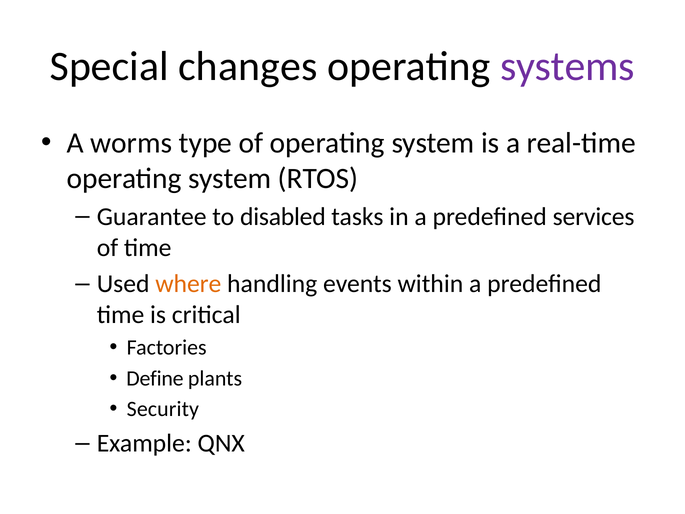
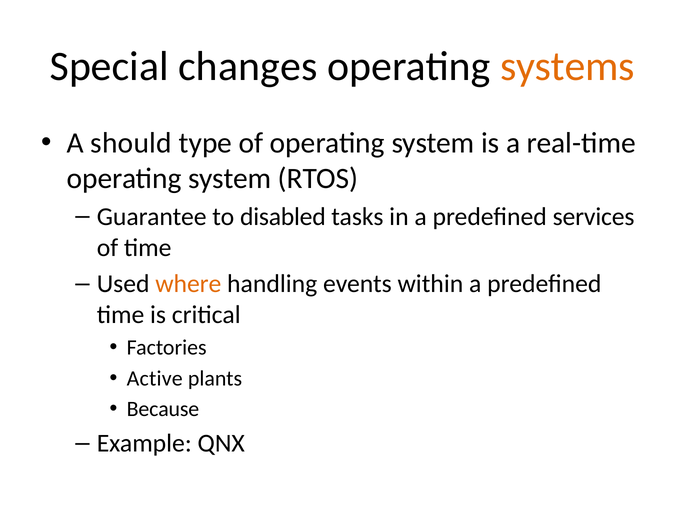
systems colour: purple -> orange
worms: worms -> should
Define: Define -> Active
Security: Security -> Because
